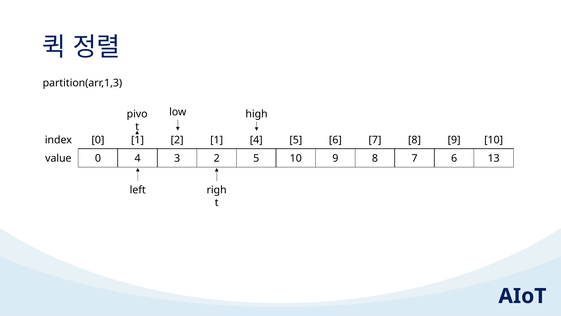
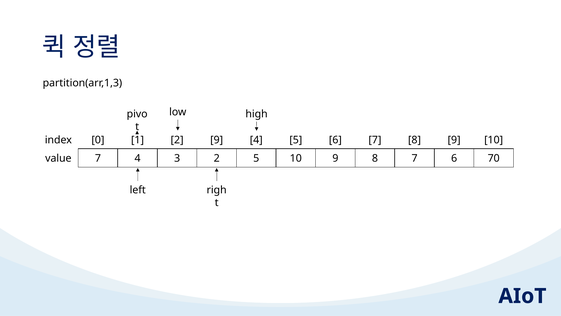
2 1: 1 -> 9
value 0: 0 -> 7
13: 13 -> 70
